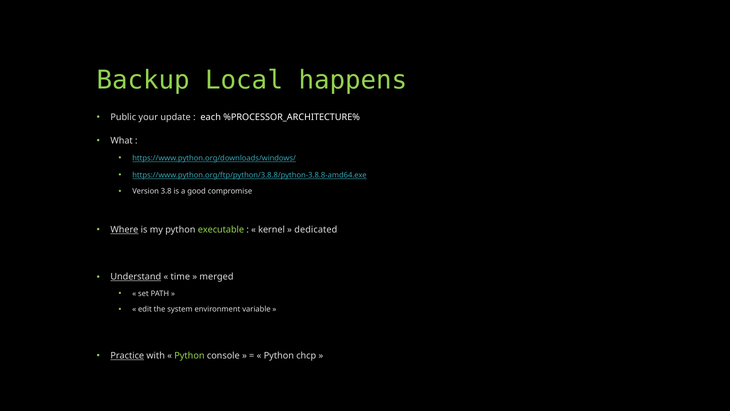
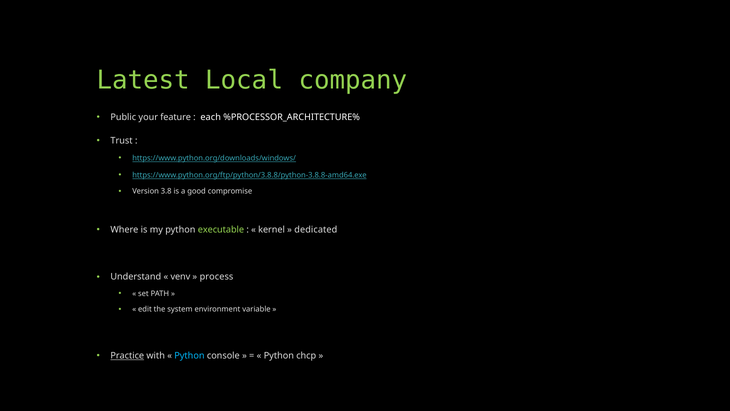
Backup: Backup -> Latest
happens: happens -> company
update: update -> feature
What: What -> Trust
Where underline: present -> none
Understand underline: present -> none
time: time -> venv
merged: merged -> process
Python at (189, 355) colour: light green -> light blue
